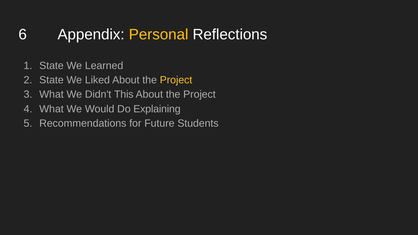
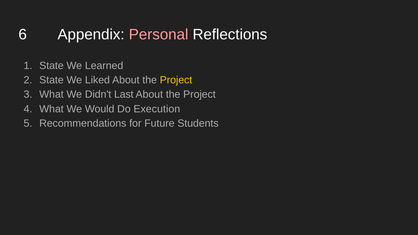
Personal colour: yellow -> pink
This: This -> Last
Explaining: Explaining -> Execution
